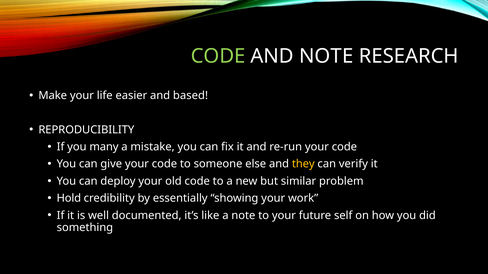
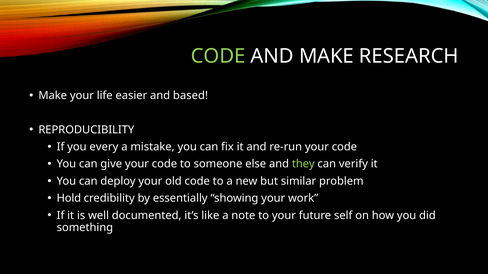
AND NOTE: NOTE -> MAKE
many: many -> every
they colour: yellow -> light green
